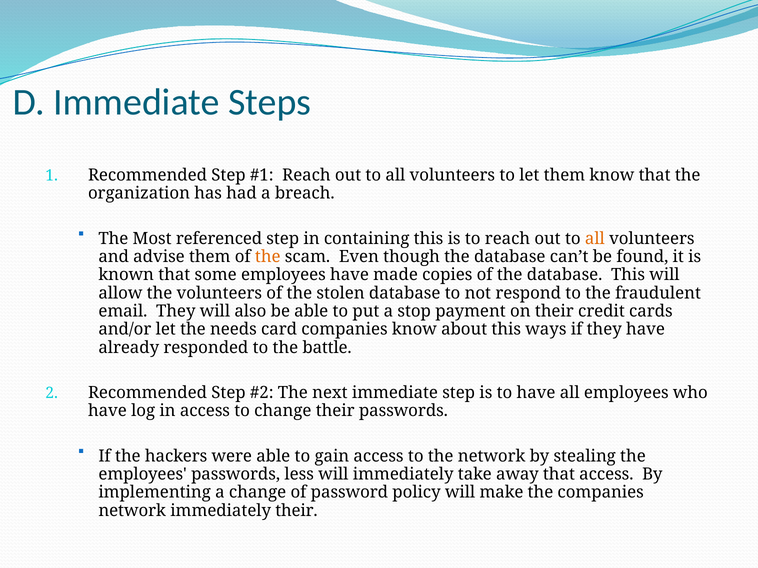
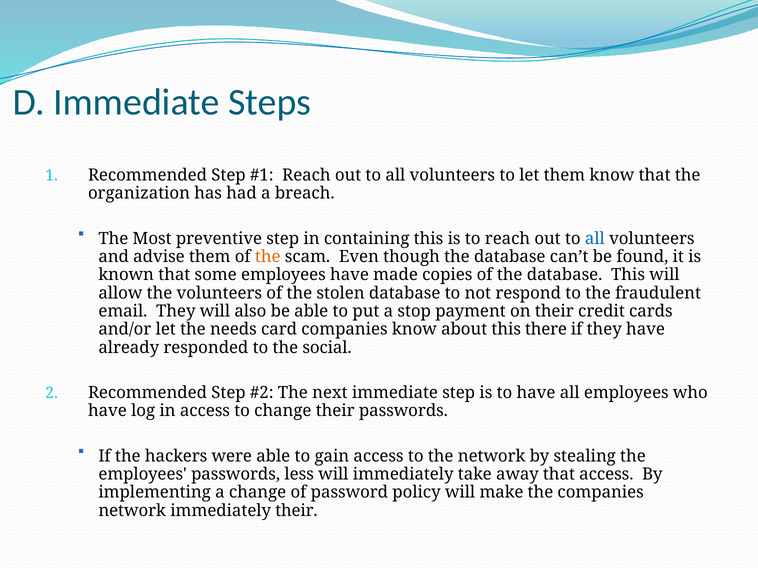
referenced: referenced -> preventive
all at (595, 239) colour: orange -> blue
ways: ways -> there
battle: battle -> social
